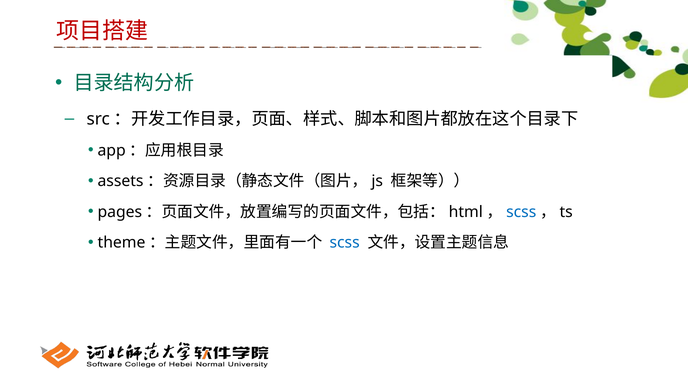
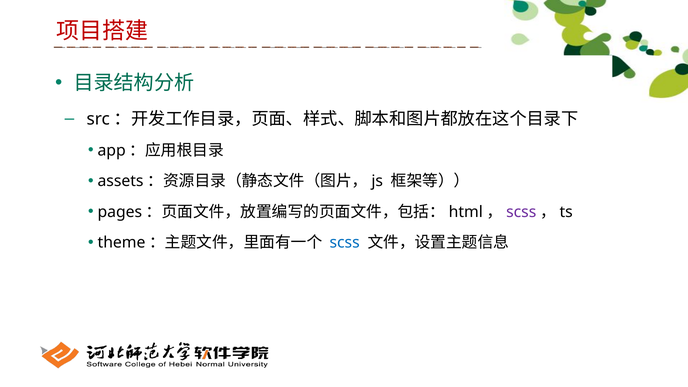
scss at (521, 212) colour: blue -> purple
